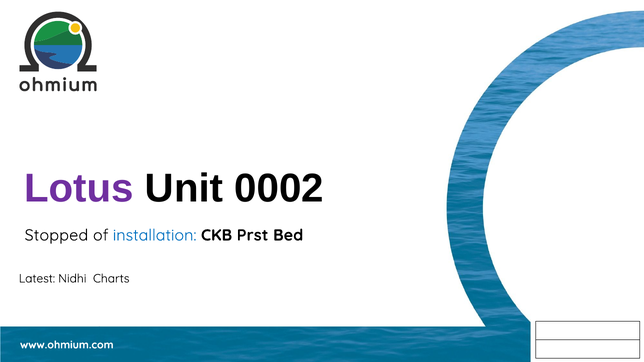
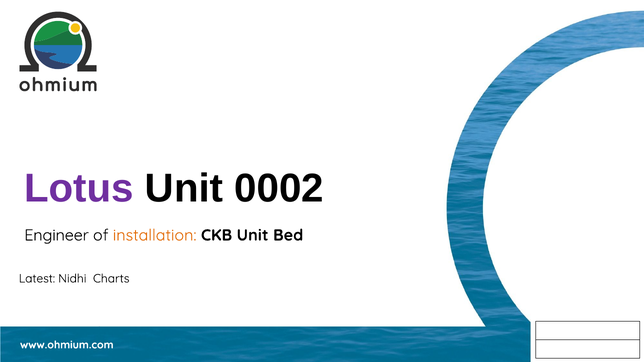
Stopped: Stopped -> Engineer
installation colour: blue -> orange
CKB Prst: Prst -> Unit
